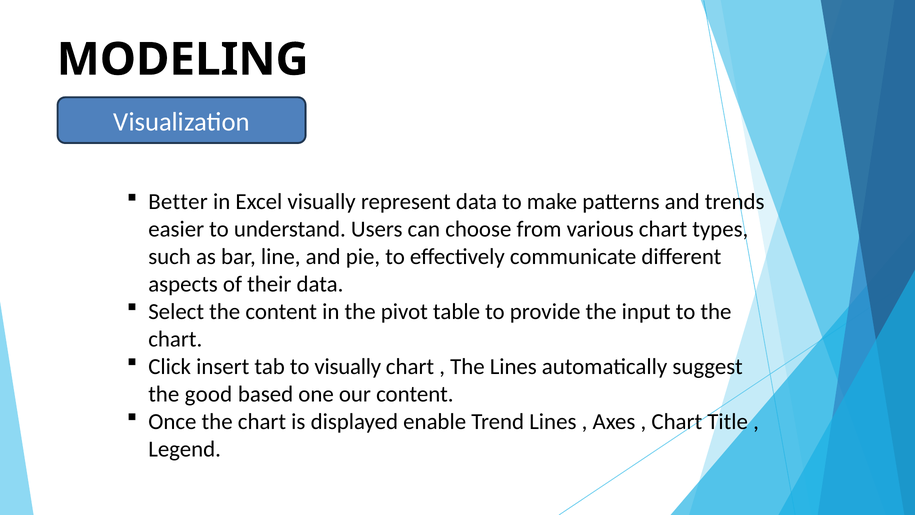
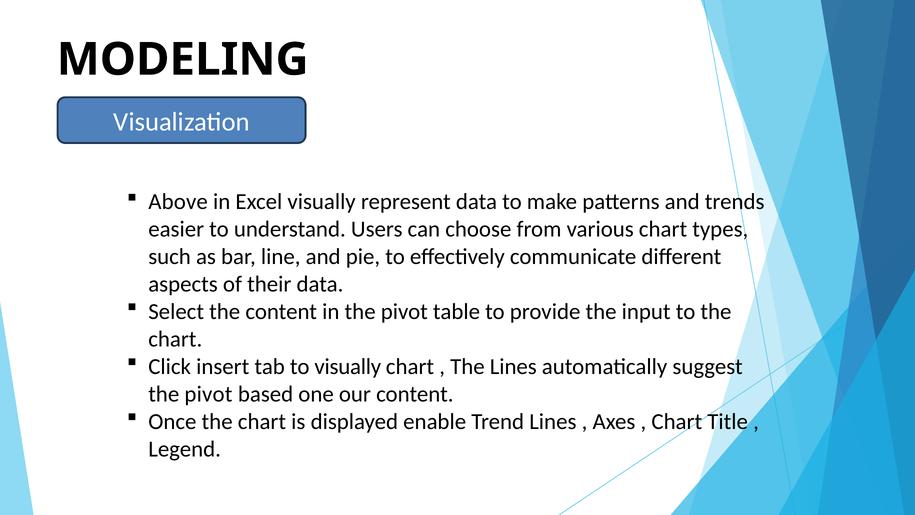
Better: Better -> Above
good at (208, 394): good -> pivot
